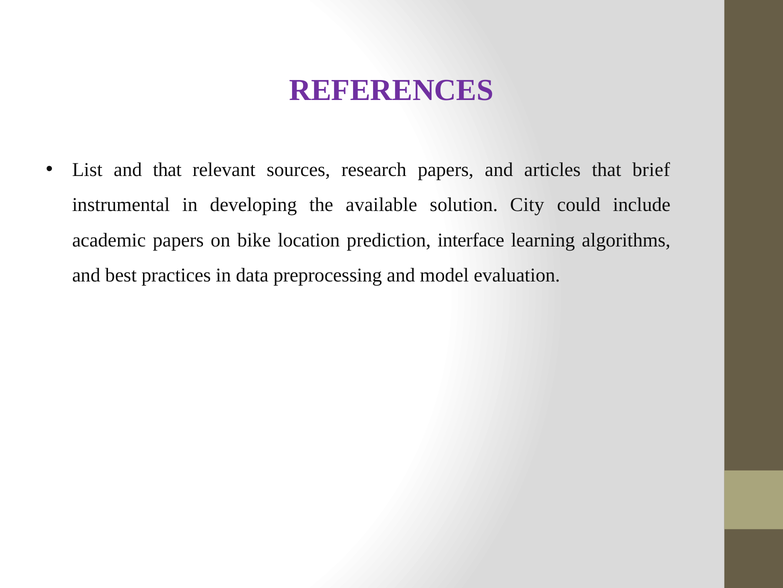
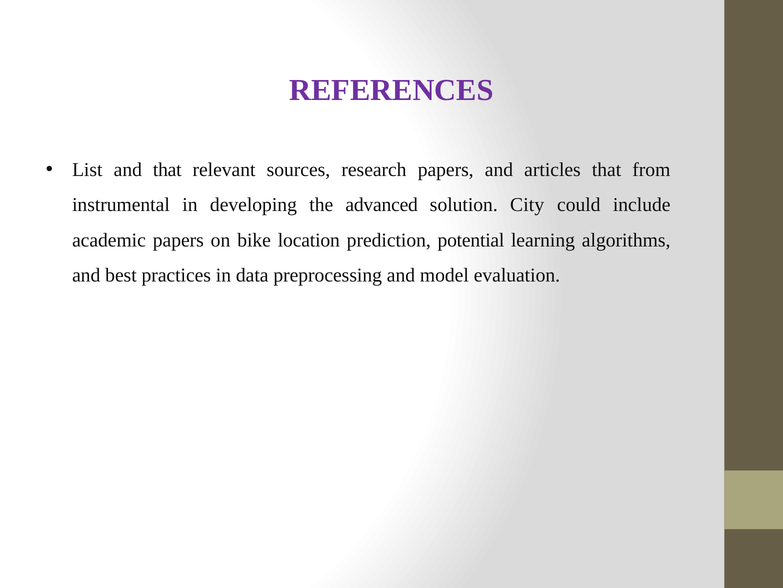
brief: brief -> from
available: available -> advanced
interface: interface -> potential
